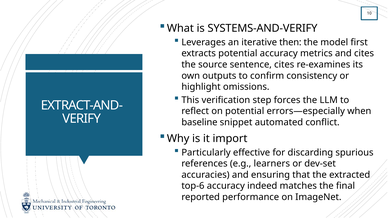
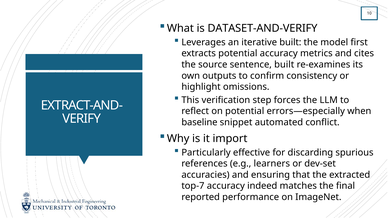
SYSTEMS-AND-VERIFY: SYSTEMS-AND-VERIFY -> DATASET-AND-VERIFY
iterative then: then -> built
sentence cites: cites -> built
top‐6: top‐6 -> top‐7
